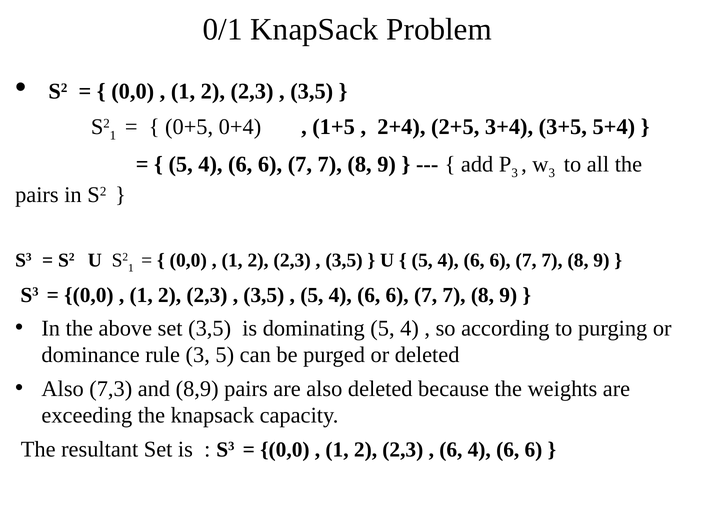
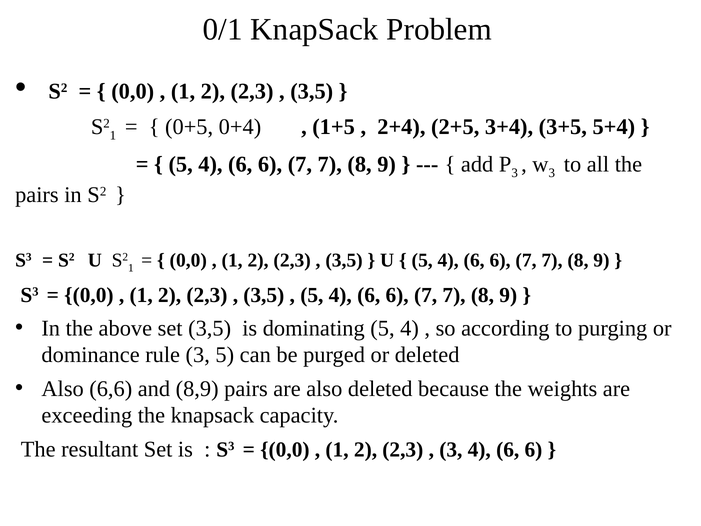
7,3: 7,3 -> 6,6
6 at (451, 449): 6 -> 3
